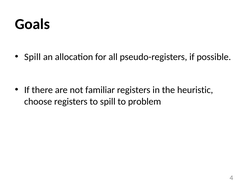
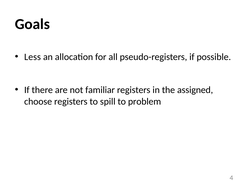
Spill at (33, 57): Spill -> Less
heuristic: heuristic -> assigned
